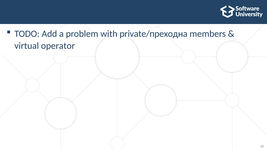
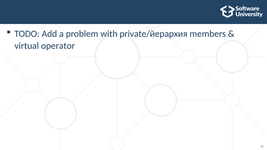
private/преходна: private/преходна -> private/йерархия
